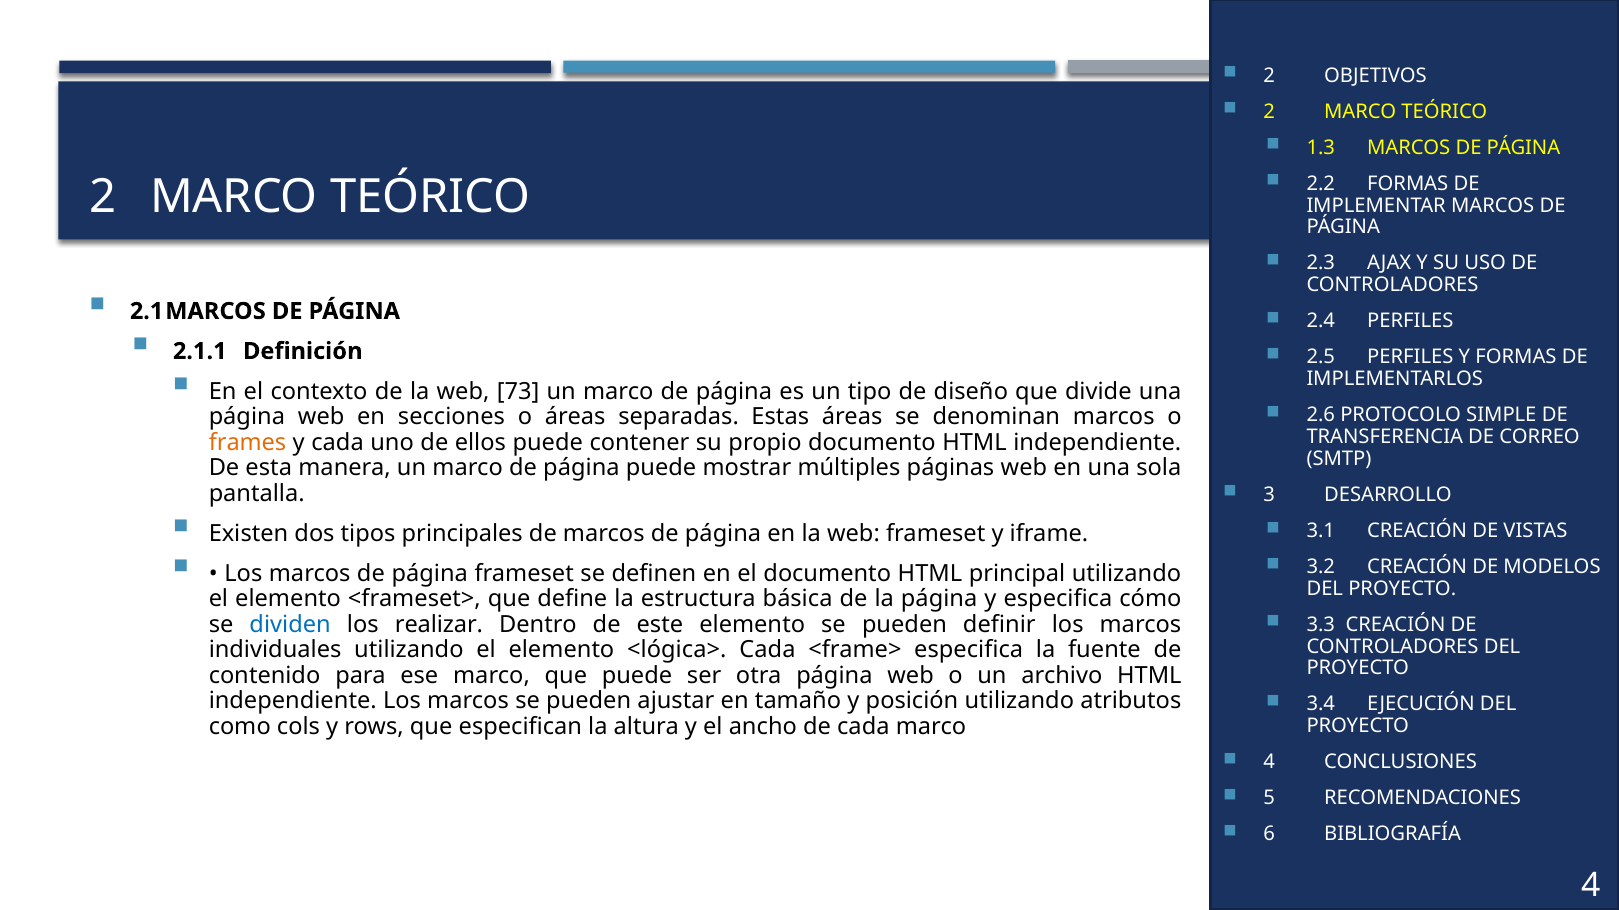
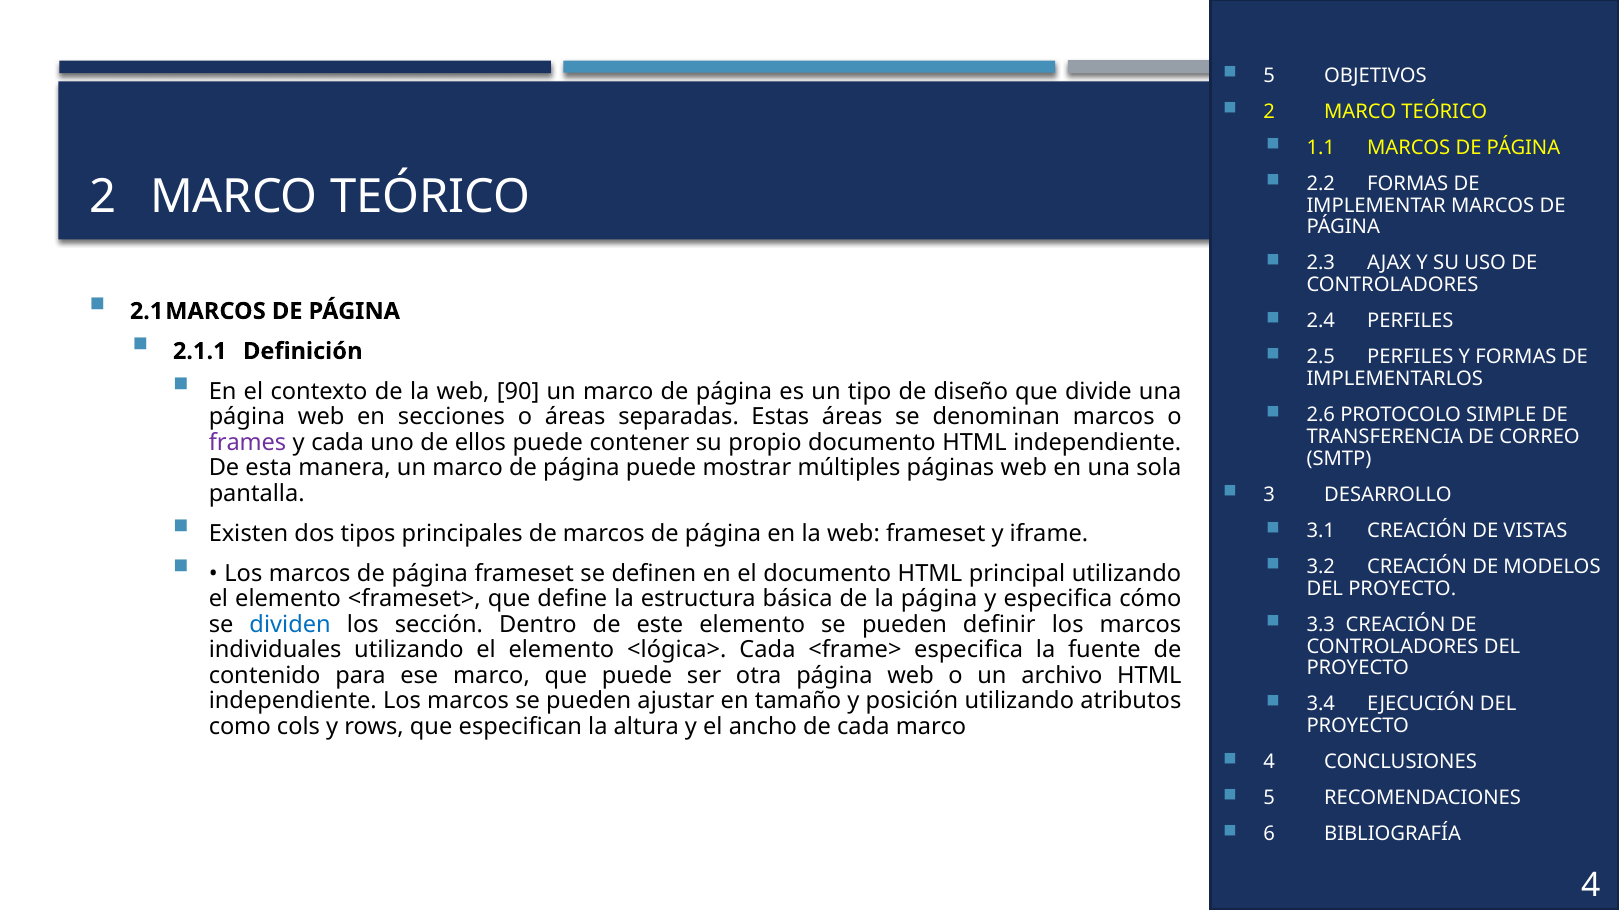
2 at (1269, 76): 2 -> 5
1.3: 1.3 -> 1.1
73: 73 -> 90
frames colour: orange -> purple
realizar: realizar -> sección
